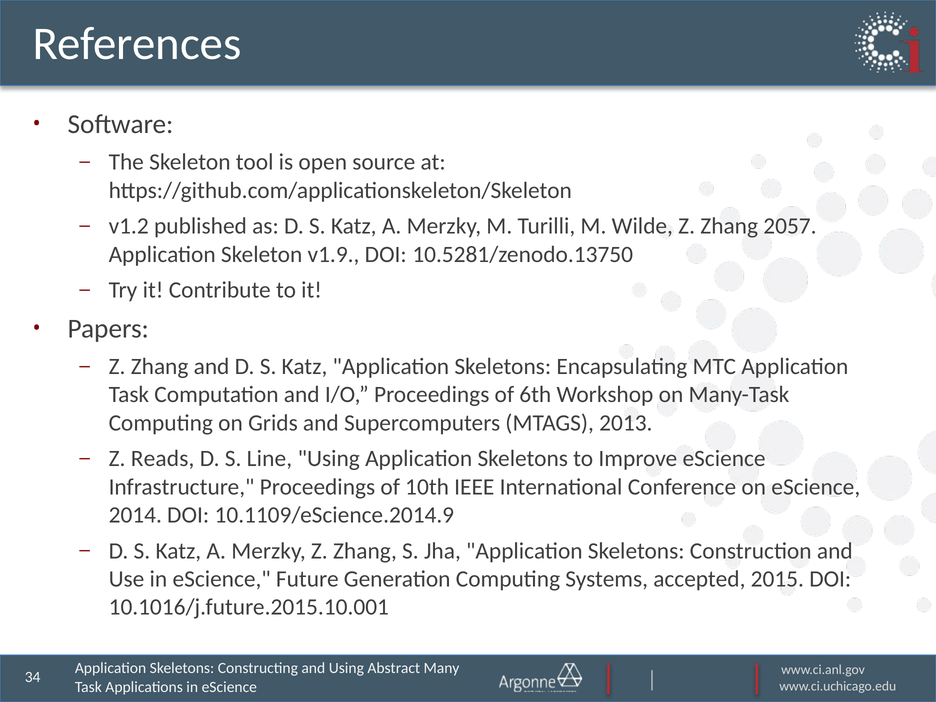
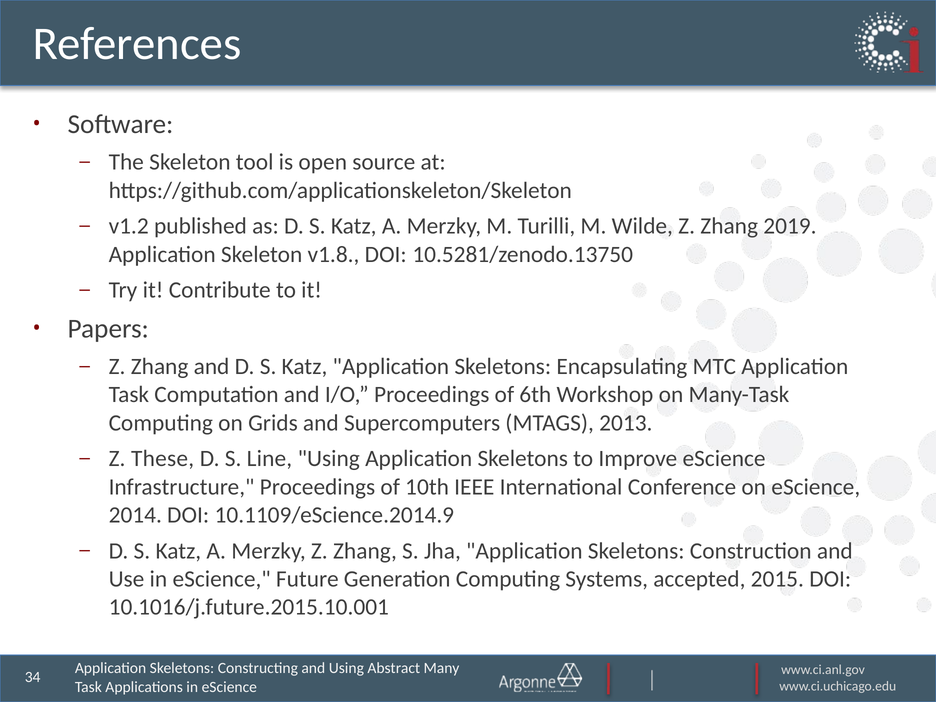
2057: 2057 -> 2019
v1.9: v1.9 -> v1.8
Reads: Reads -> These
